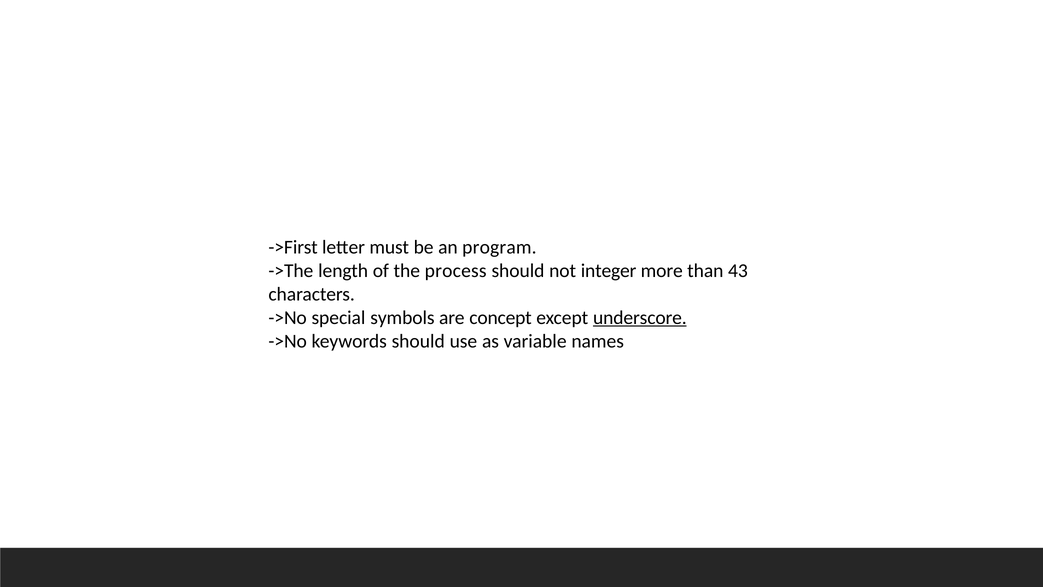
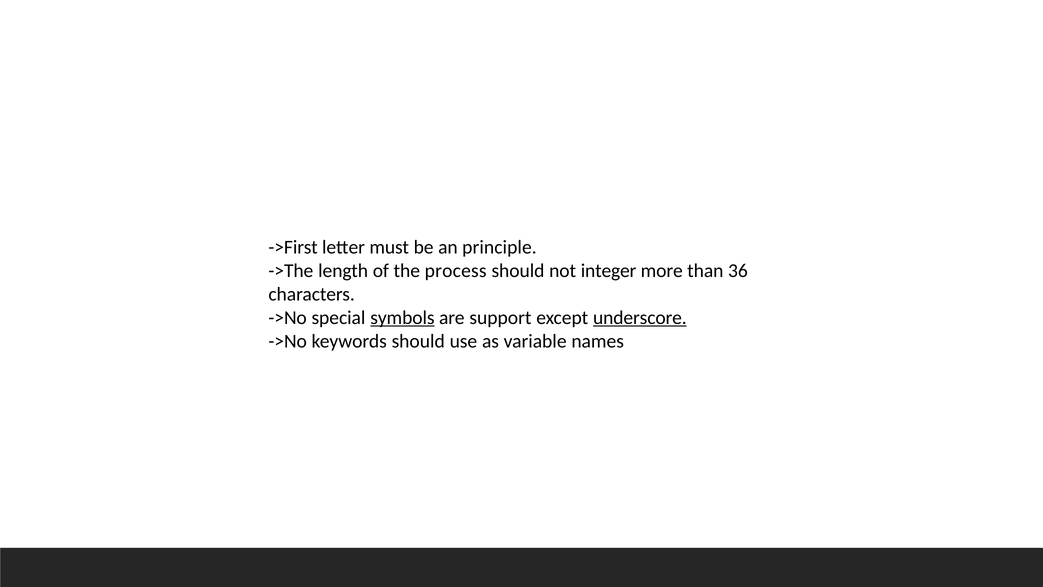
program: program -> principle
43: 43 -> 36
symbols underline: none -> present
concept: concept -> support
